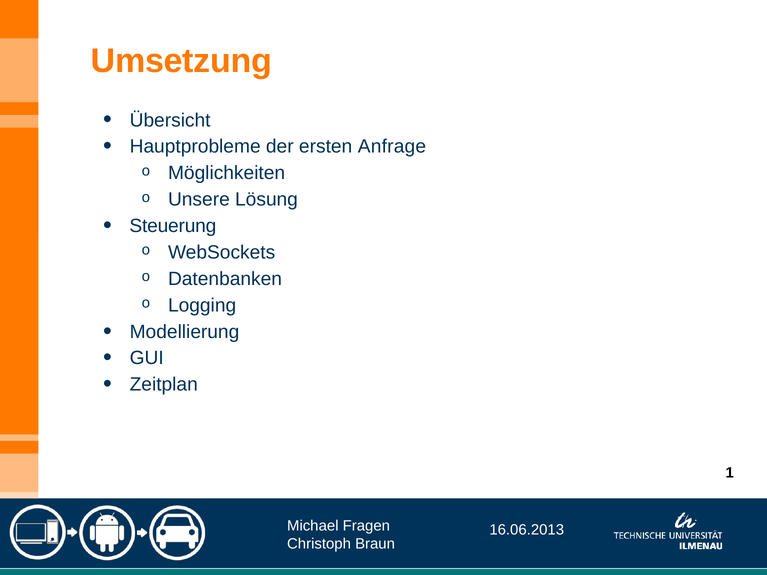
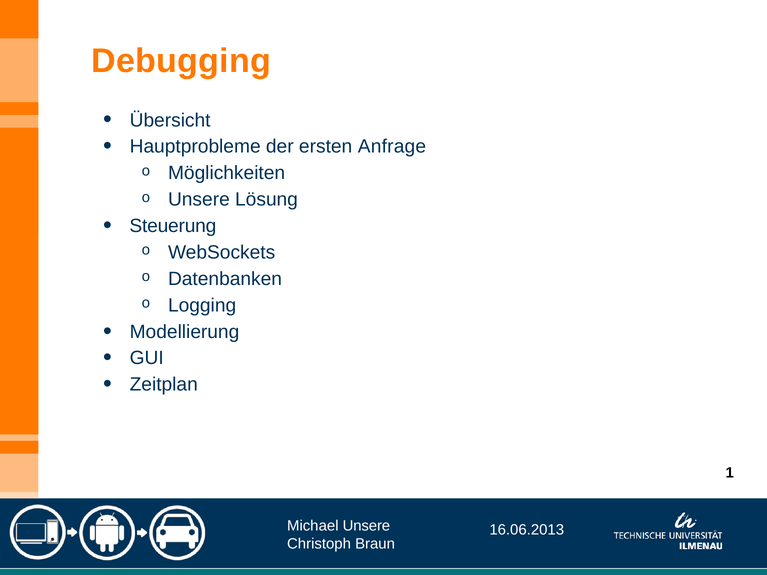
Umsetzung: Umsetzung -> Debugging
Michael Fragen: Fragen -> Unsere
